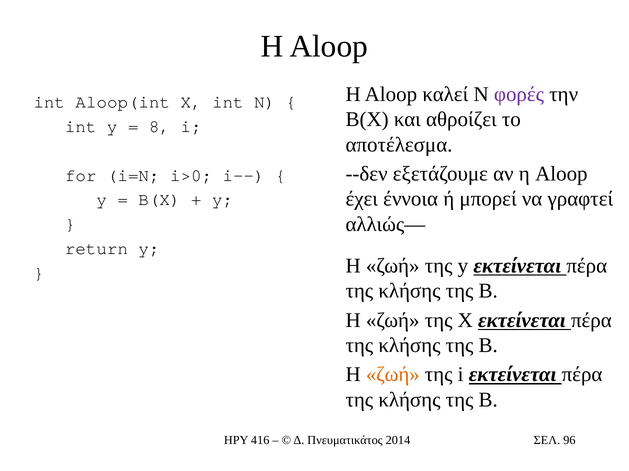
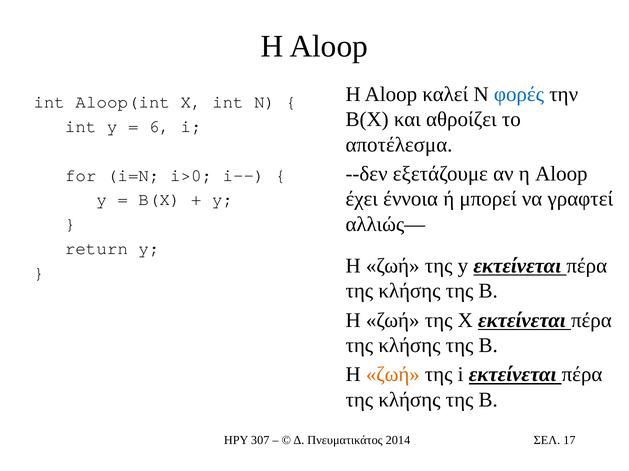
φορές colour: purple -> blue
8: 8 -> 6
416: 416 -> 307
96: 96 -> 17
